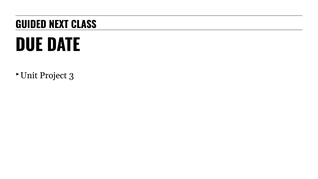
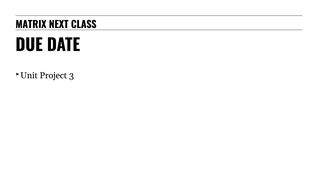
GUIDED: GUIDED -> MATRIX
